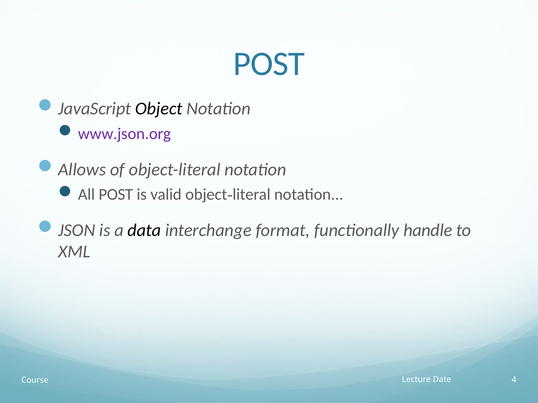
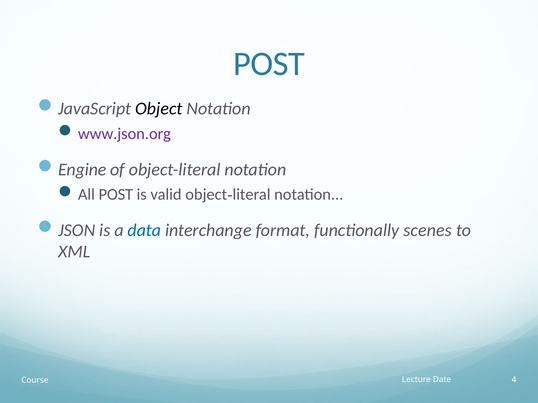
Allows: Allows -> Engine
data colour: black -> blue
handle: handle -> scenes
